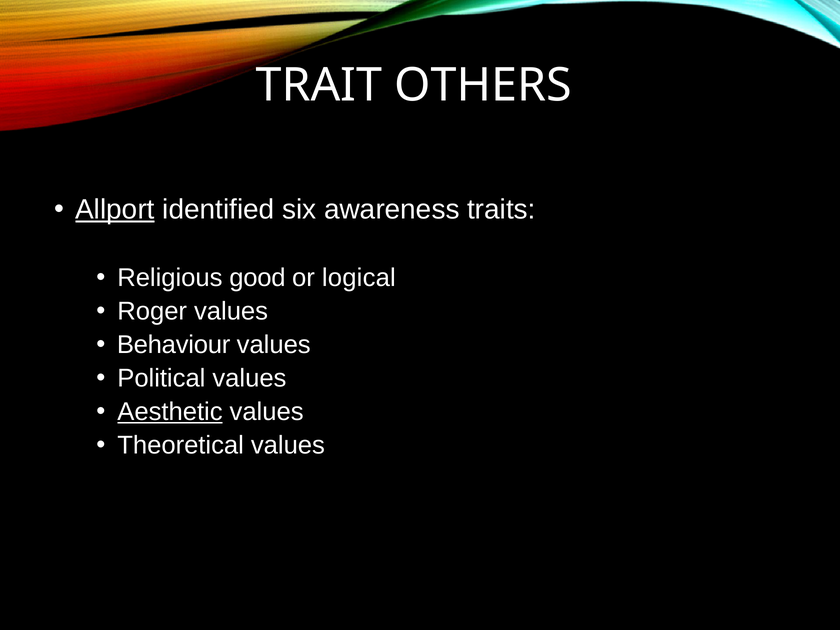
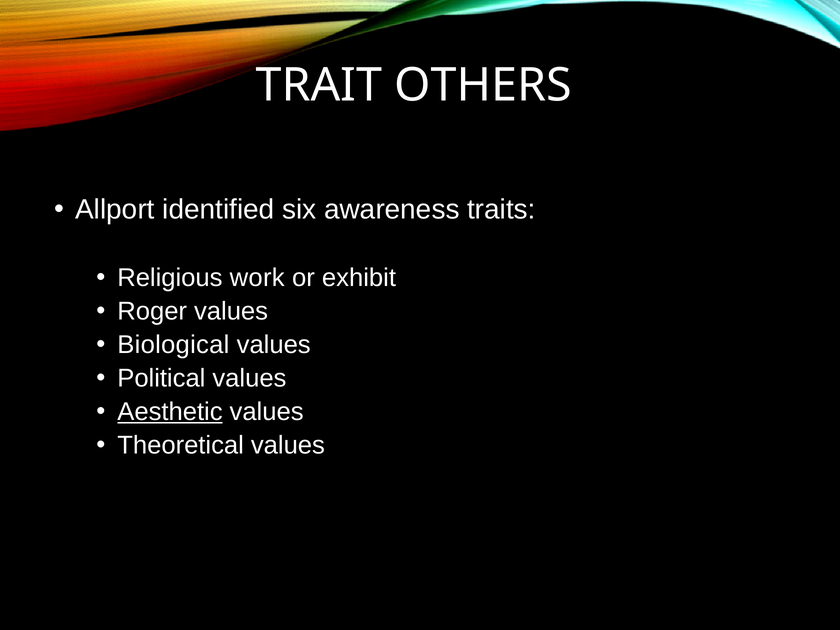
Allport underline: present -> none
good: good -> work
logical: logical -> exhibit
Behaviour: Behaviour -> Biological
